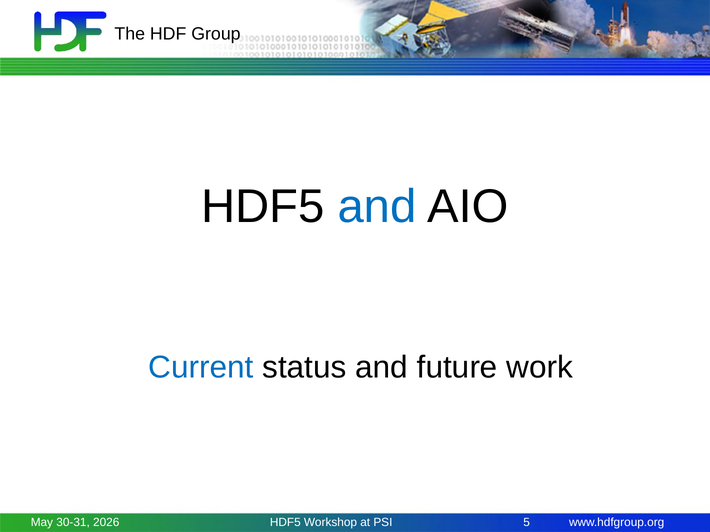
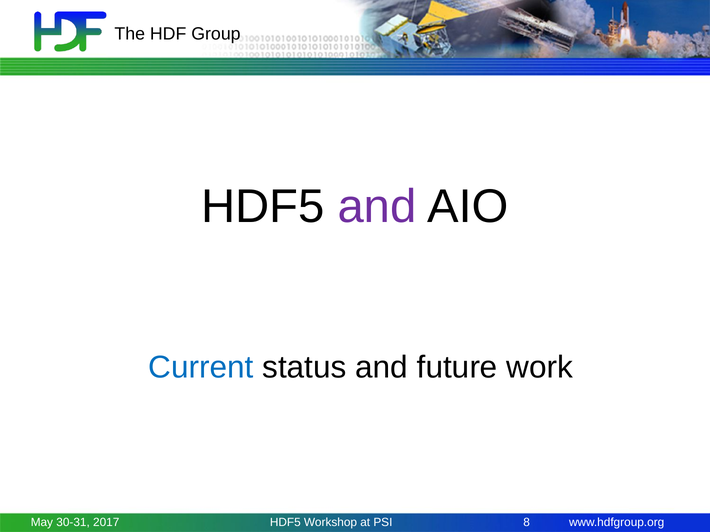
and at (377, 207) colour: blue -> purple
2026: 2026 -> 2017
5: 5 -> 8
